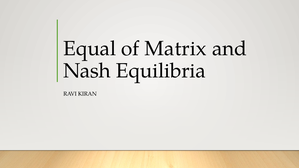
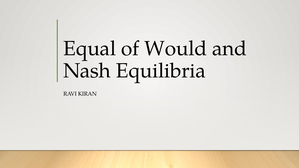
Matrix: Matrix -> Would
